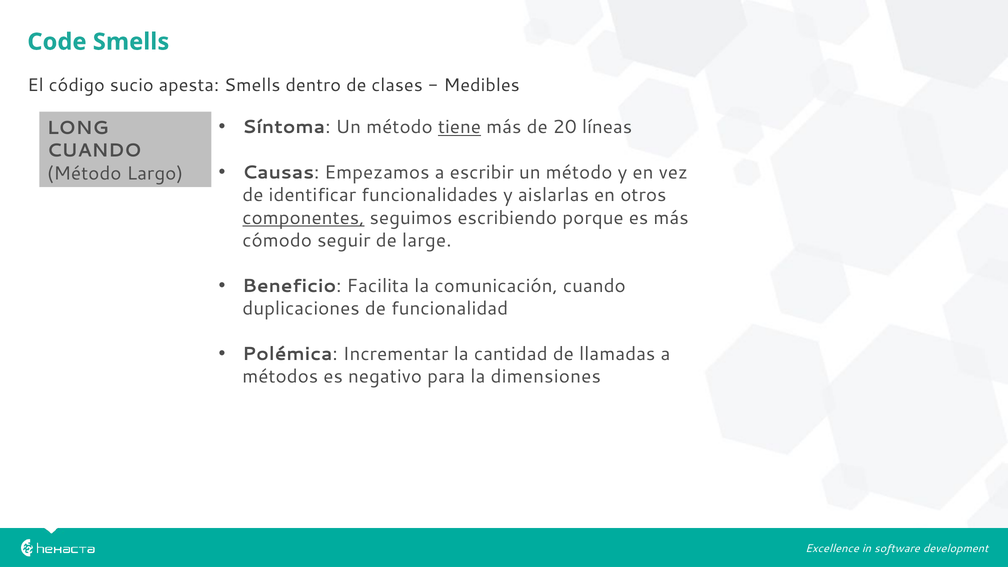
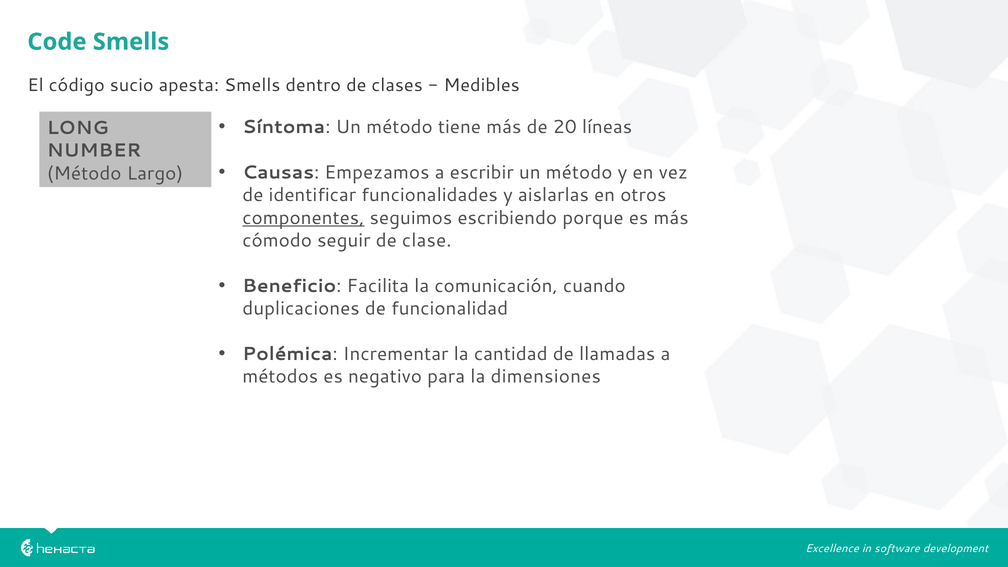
tiene underline: present -> none
CUANDO at (94, 151): CUANDO -> NUMBER
large: large -> clase
